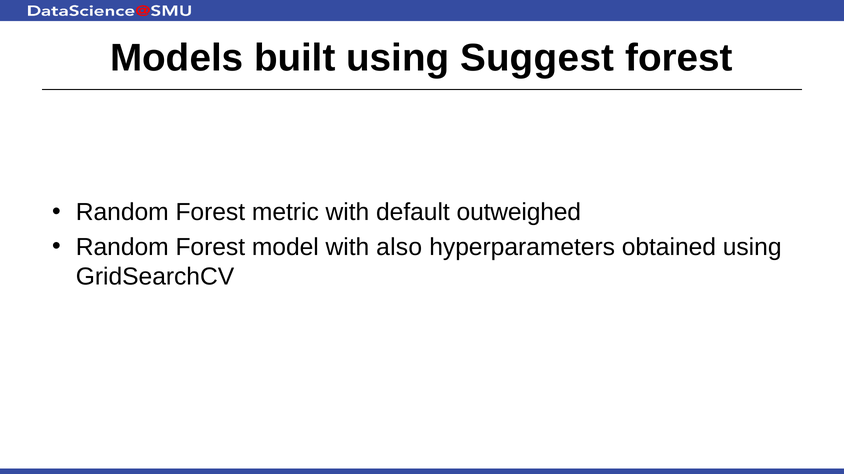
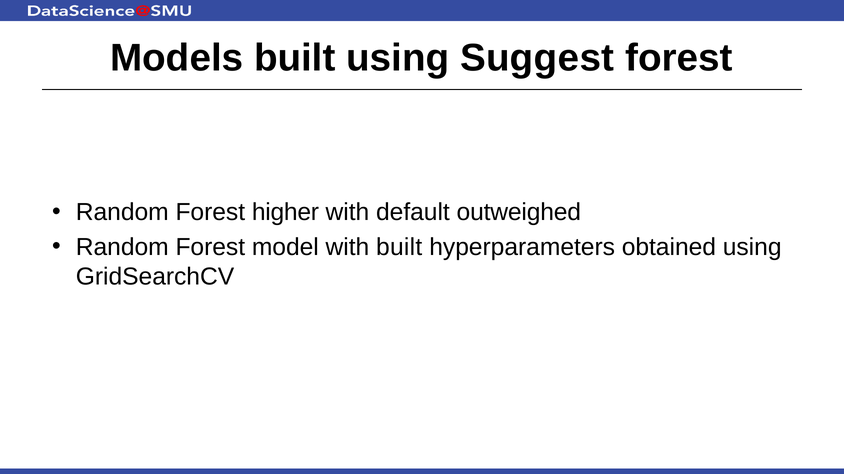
metric: metric -> higher
with also: also -> built
